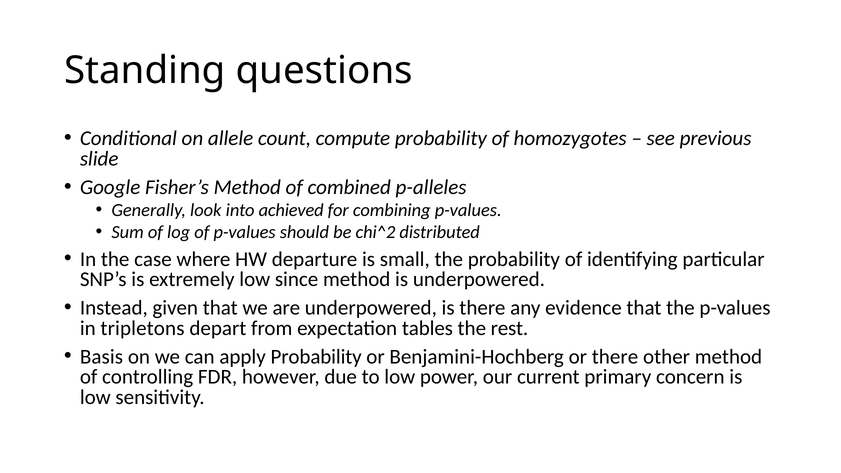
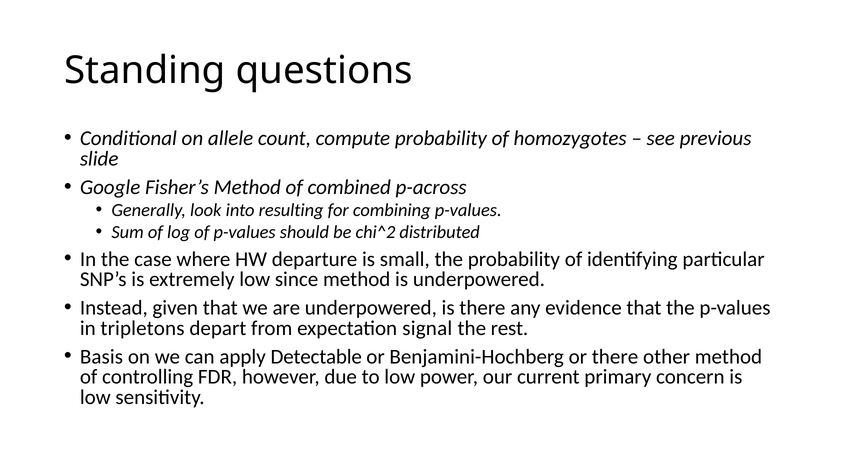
p-alleles: p-alleles -> p-across
achieved: achieved -> resulting
tables: tables -> signal
apply Probability: Probability -> Detectable
